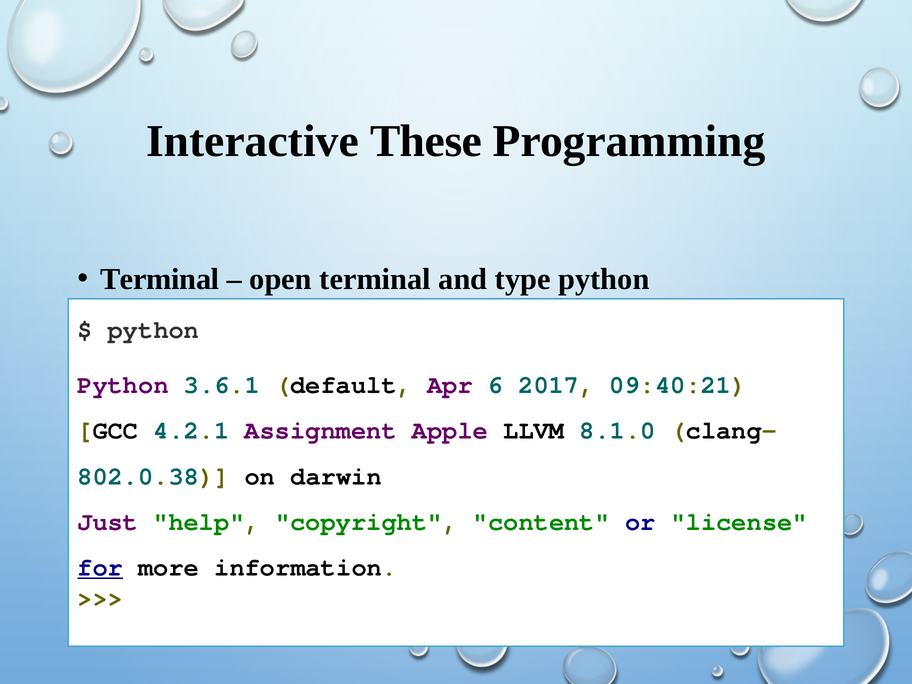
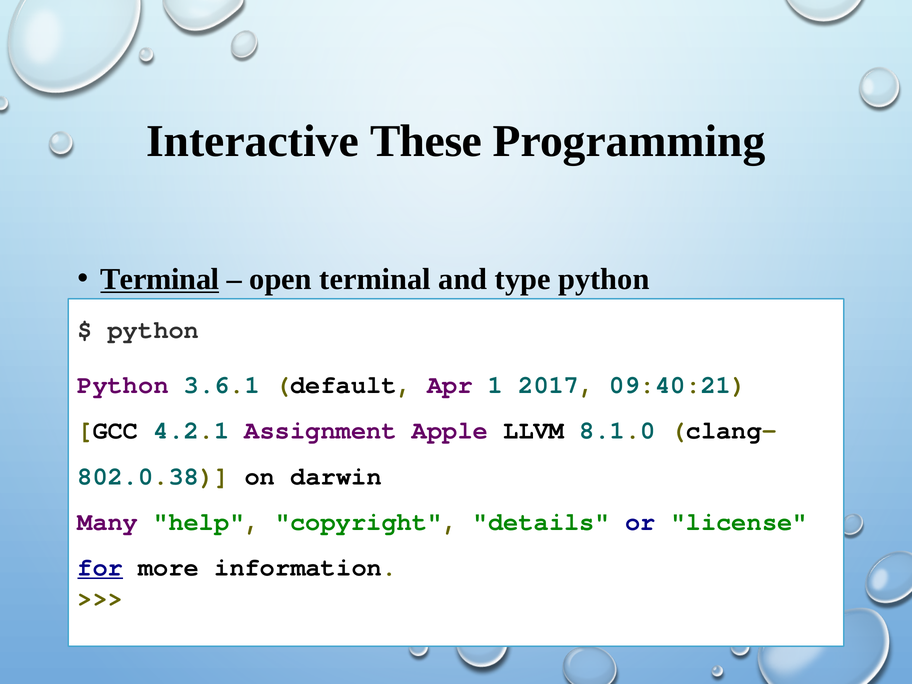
Terminal at (160, 279) underline: none -> present
6: 6 -> 1
Just: Just -> Many
content: content -> details
